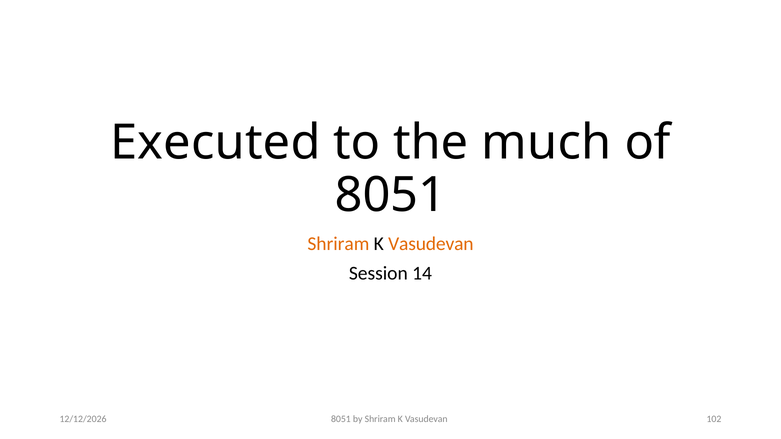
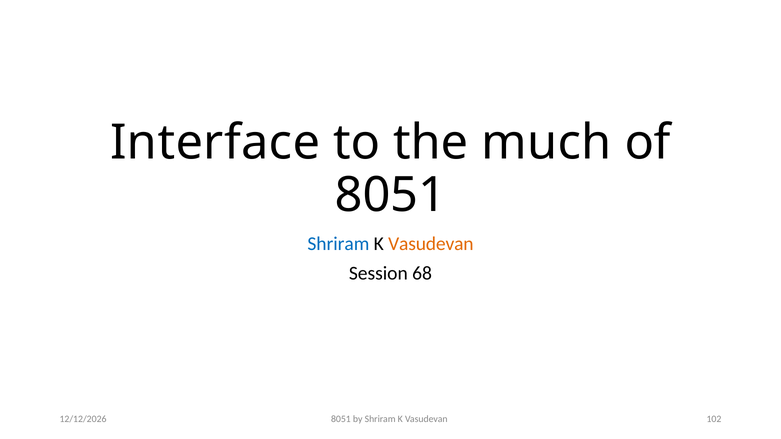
Executed: Executed -> Interface
Shriram at (338, 244) colour: orange -> blue
14: 14 -> 68
